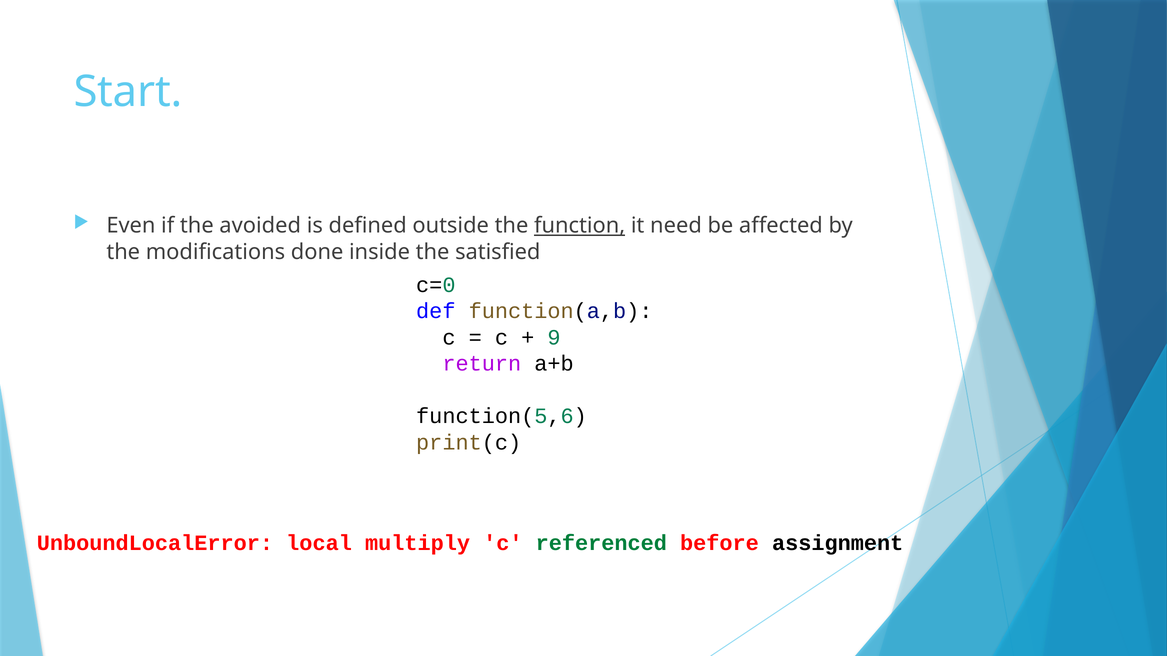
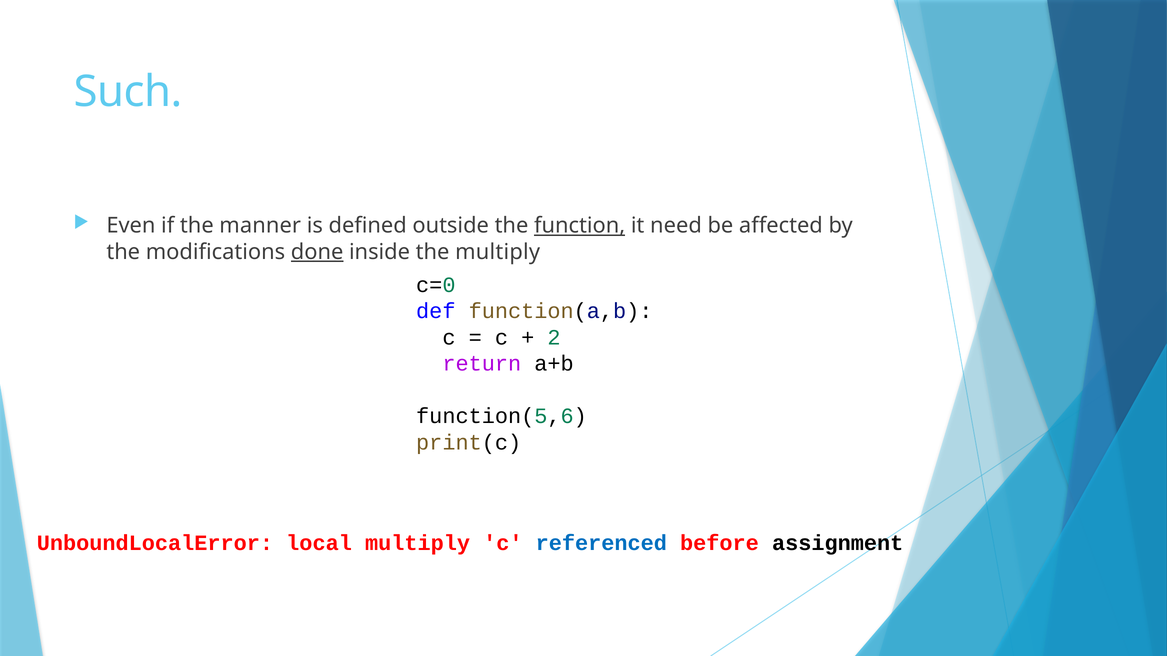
Start: Start -> Such
avoided: avoided -> manner
done underline: none -> present
the satisfied: satisfied -> multiply
9: 9 -> 2
referenced colour: green -> blue
